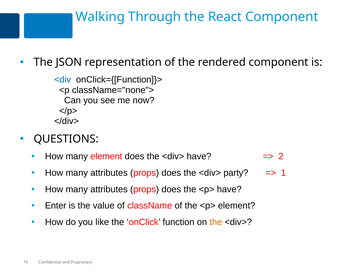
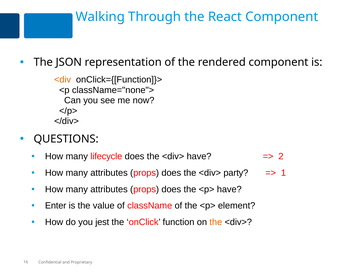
<div colour: blue -> orange
many element: element -> lifecycle
like: like -> jest
